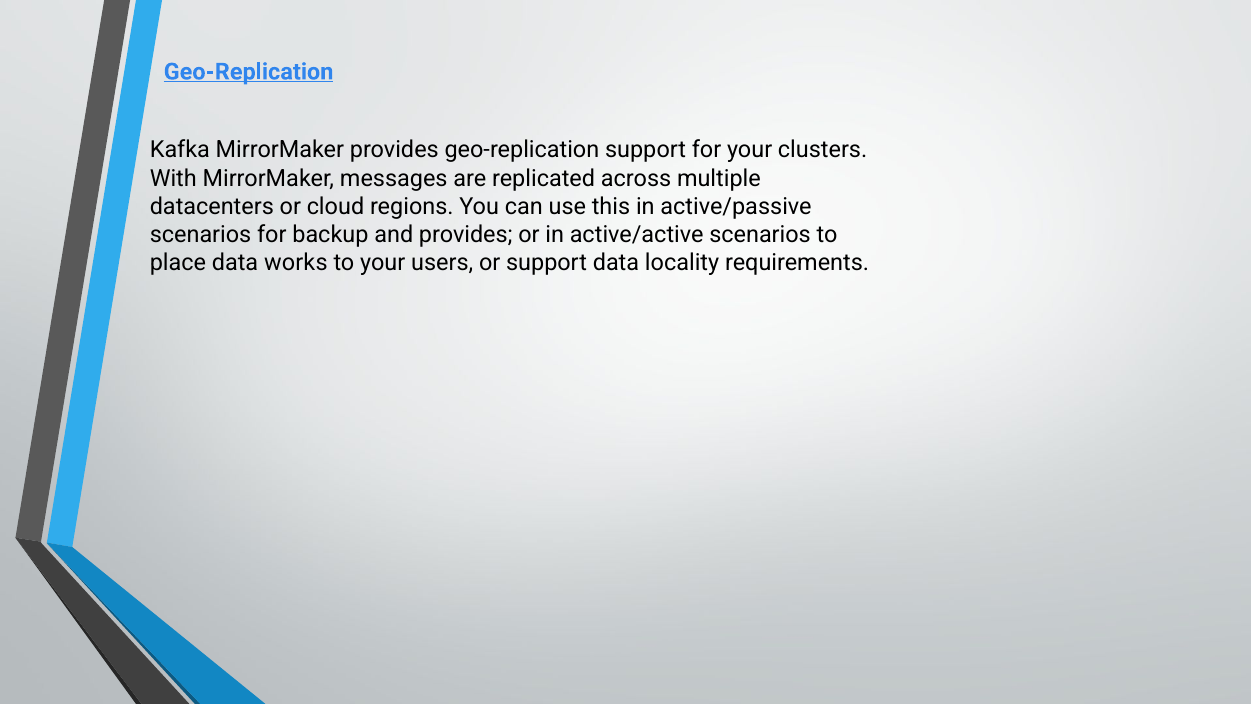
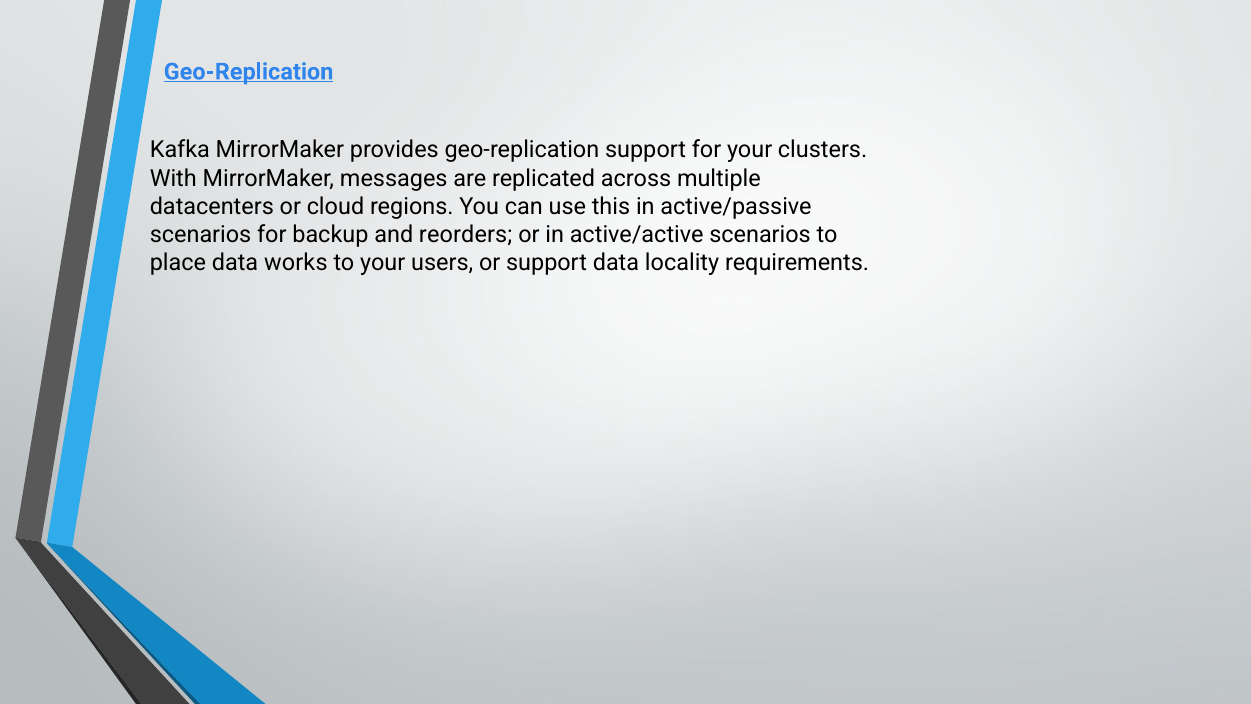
and provides: provides -> reorders
